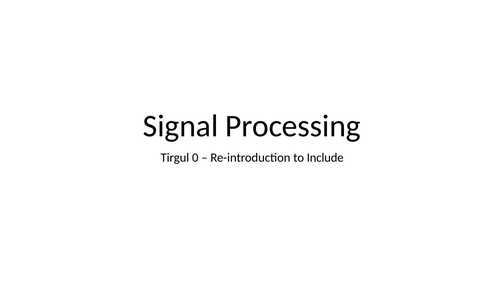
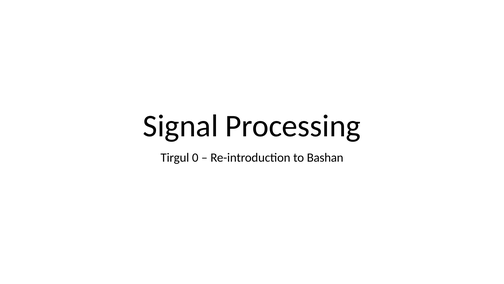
Include: Include -> Bashan
